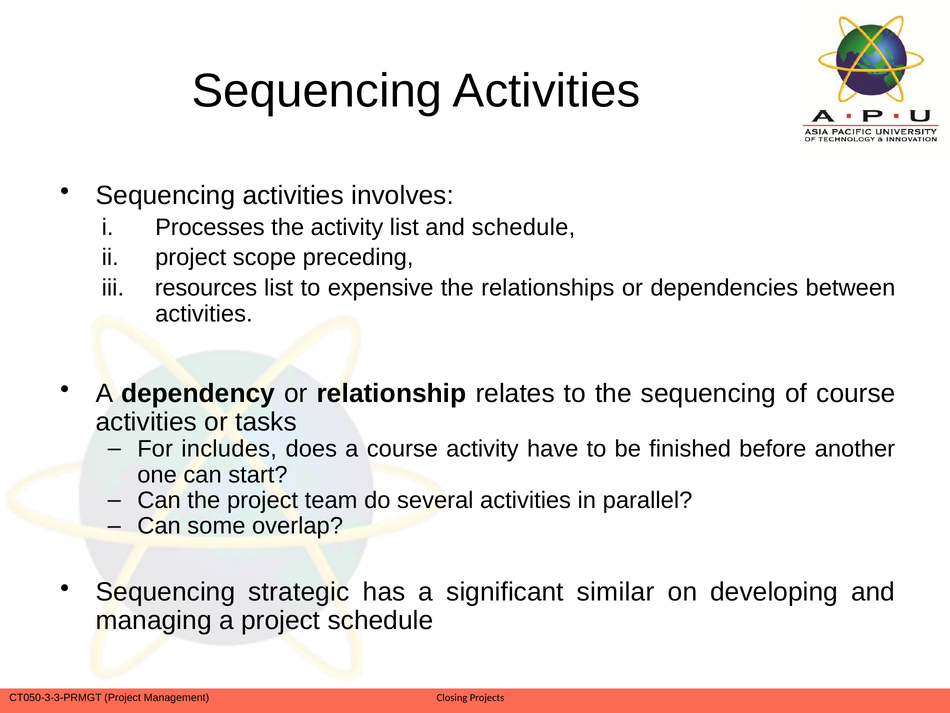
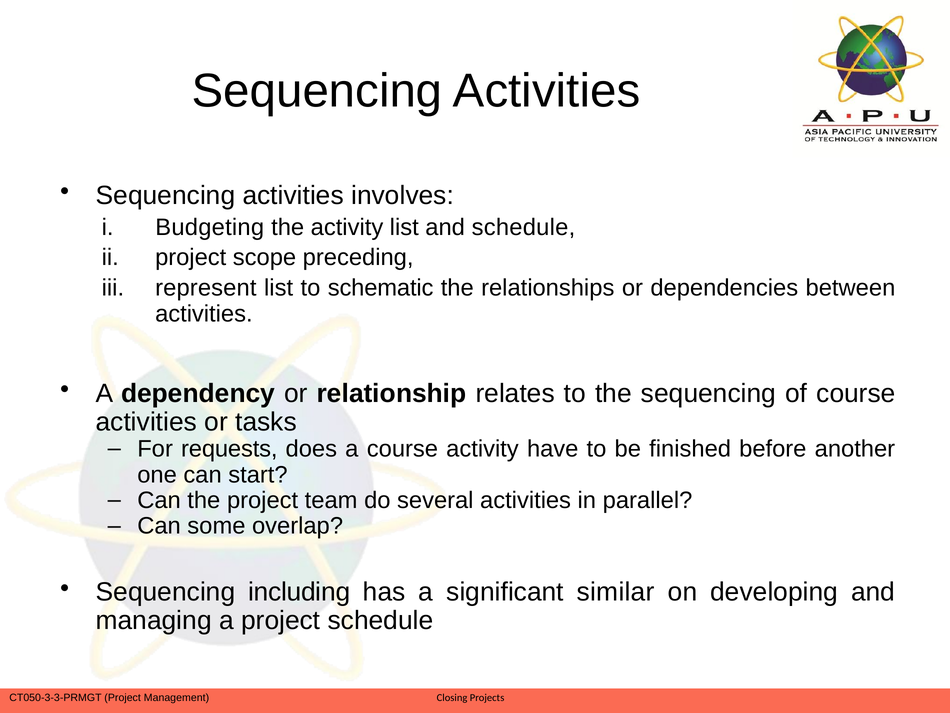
Processes: Processes -> Budgeting
resources: resources -> represent
expensive: expensive -> schematic
includes: includes -> requests
strategic: strategic -> including
